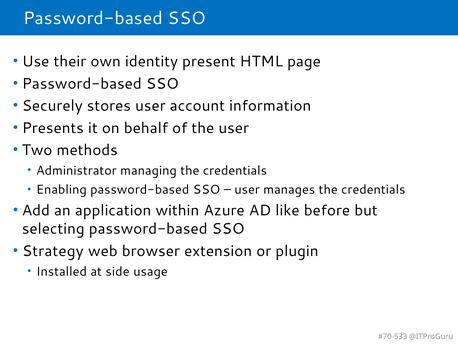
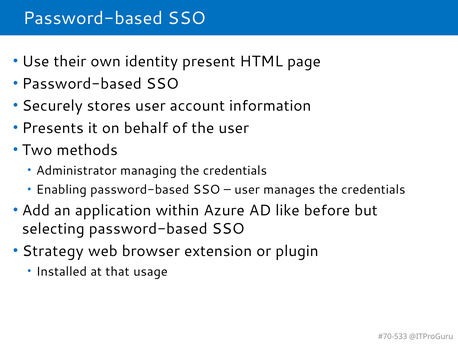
side: side -> that
